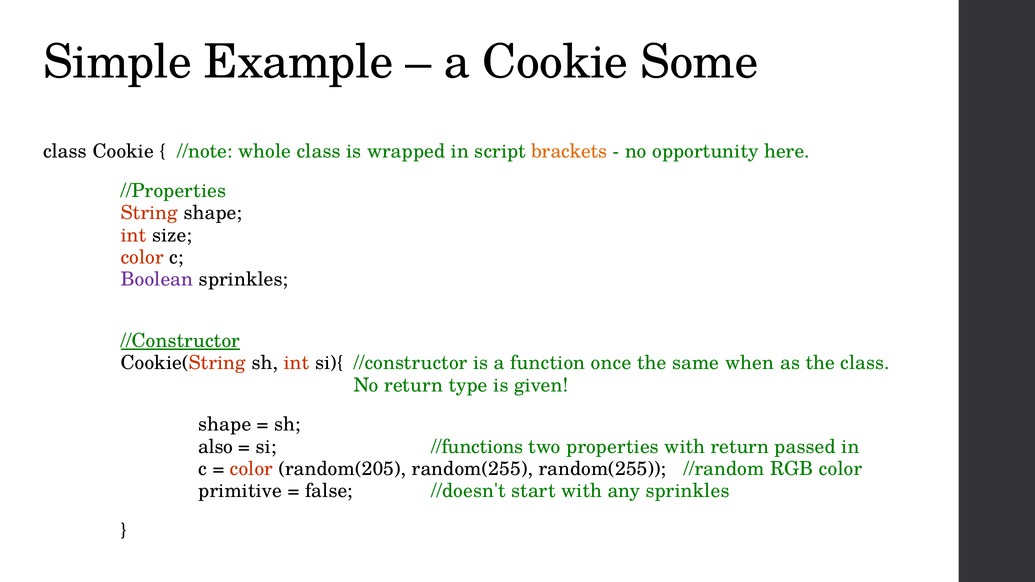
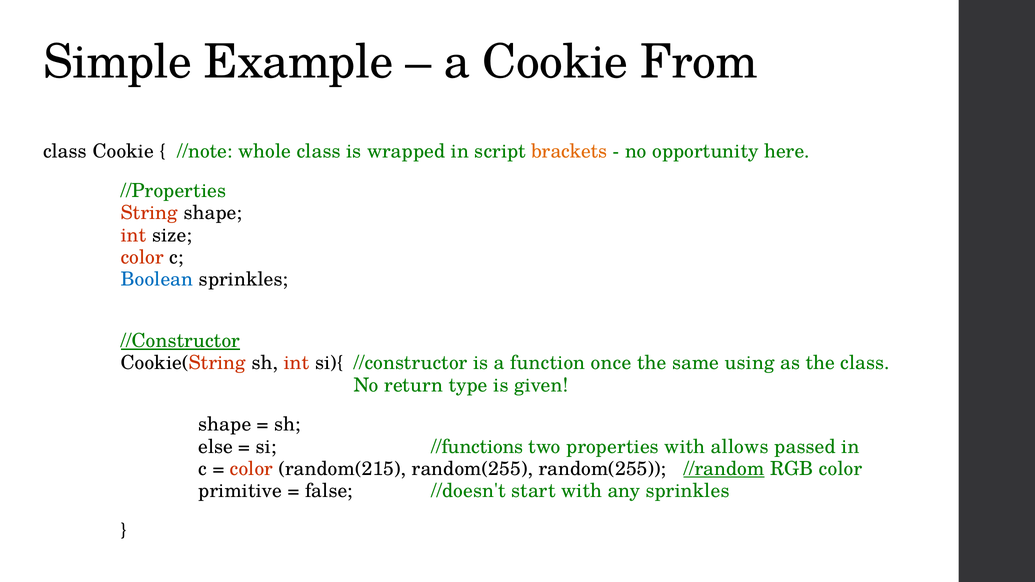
Some: Some -> From
Boolean colour: purple -> blue
when: when -> using
also: also -> else
with return: return -> allows
random(205: random(205 -> random(215
//random underline: none -> present
